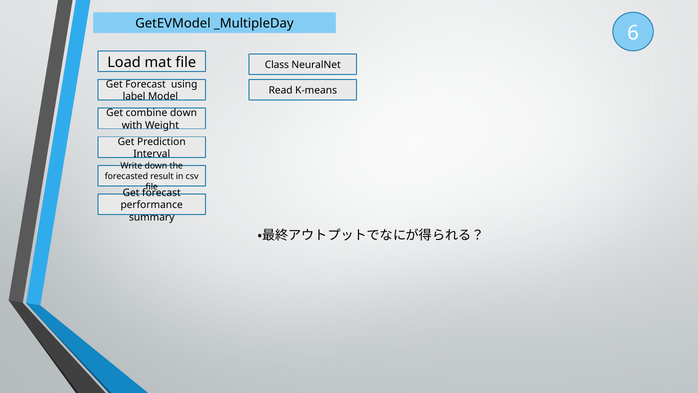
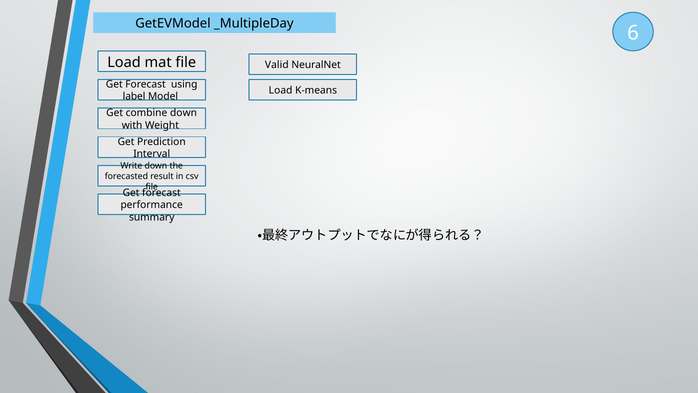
Class: Class -> Valid
Read at (281, 90): Read -> Load
